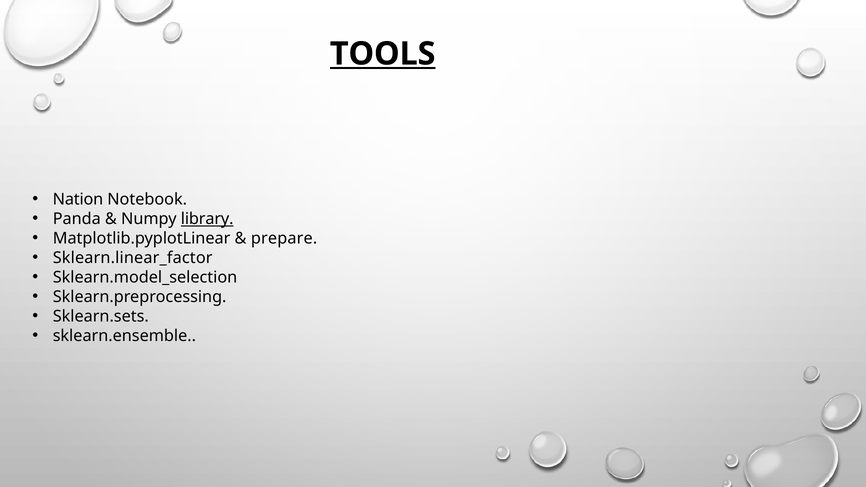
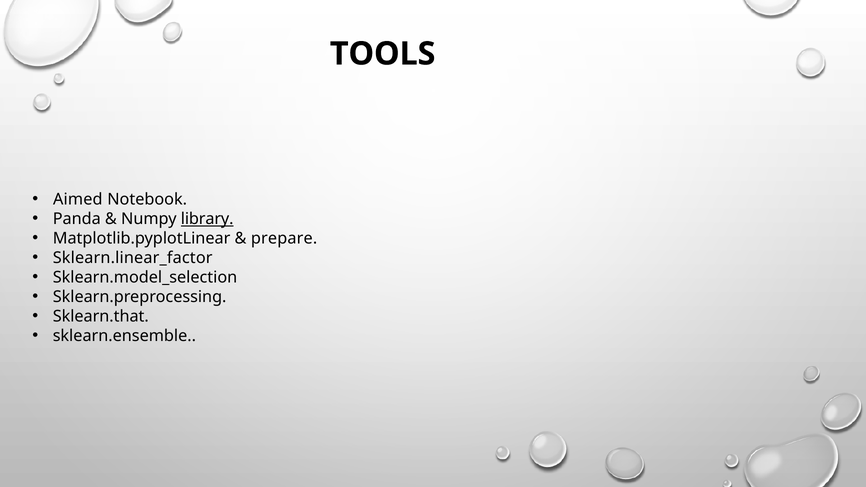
TOOLS underline: present -> none
Nation: Nation -> Aimed
Sklearn.sets: Sklearn.sets -> Sklearn.that
